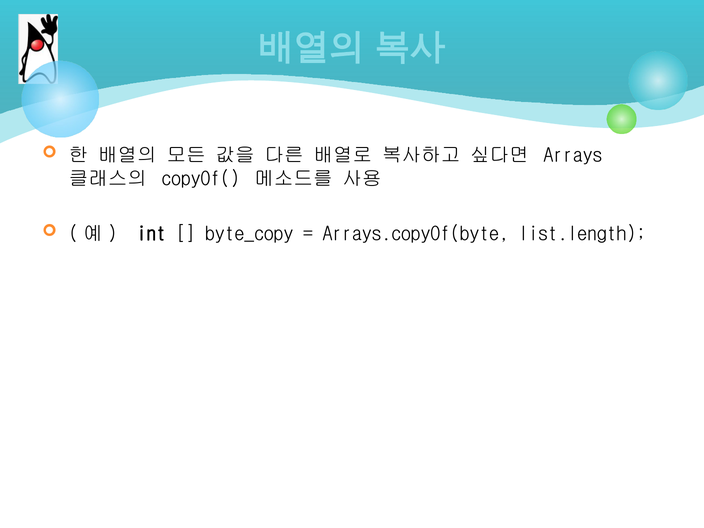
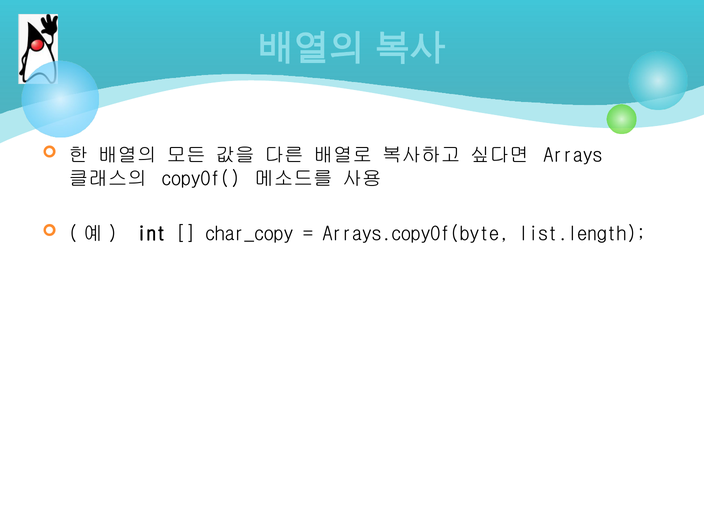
byte_copy: byte_copy -> char_copy
